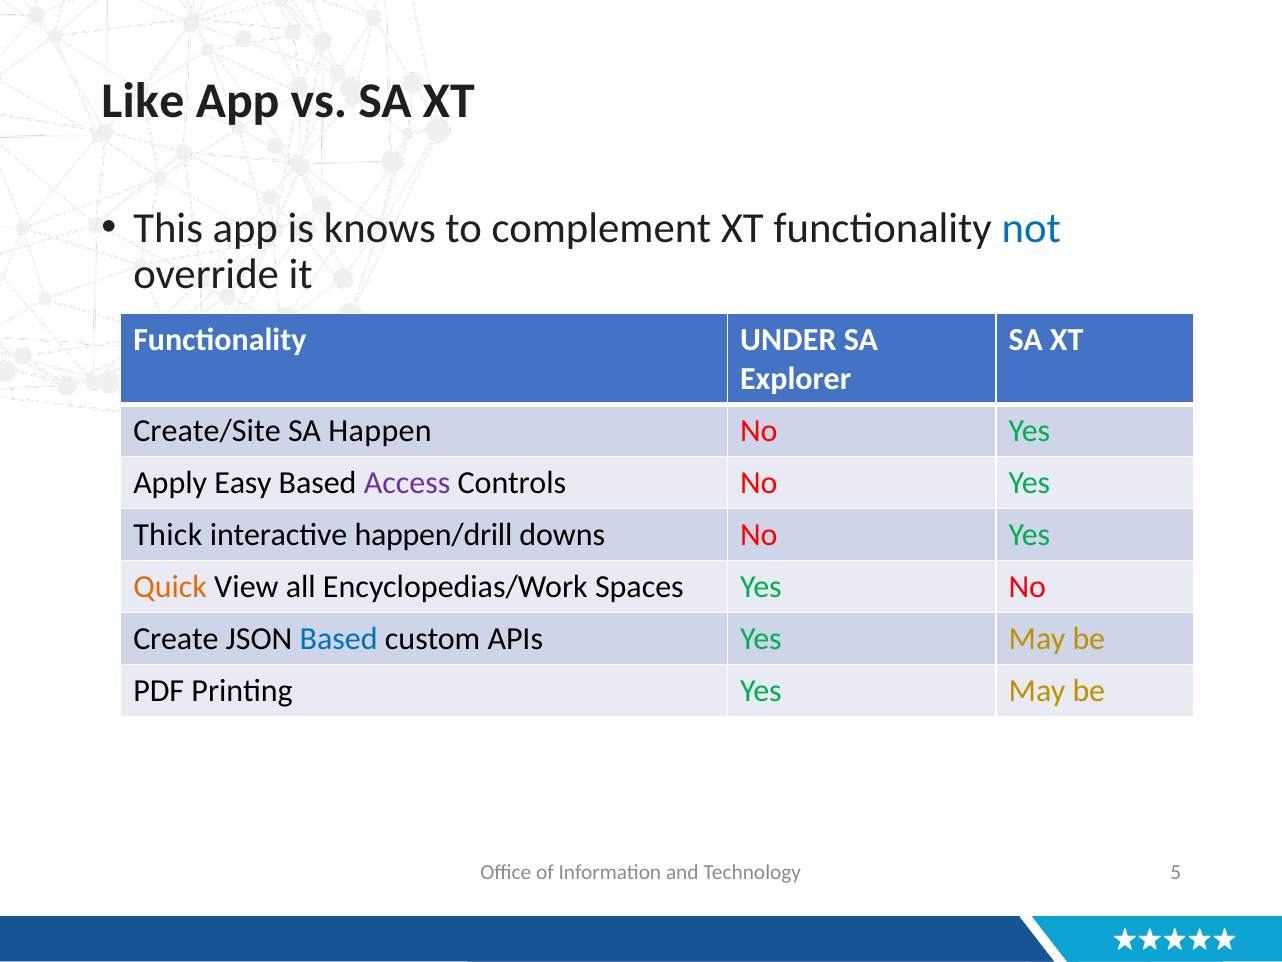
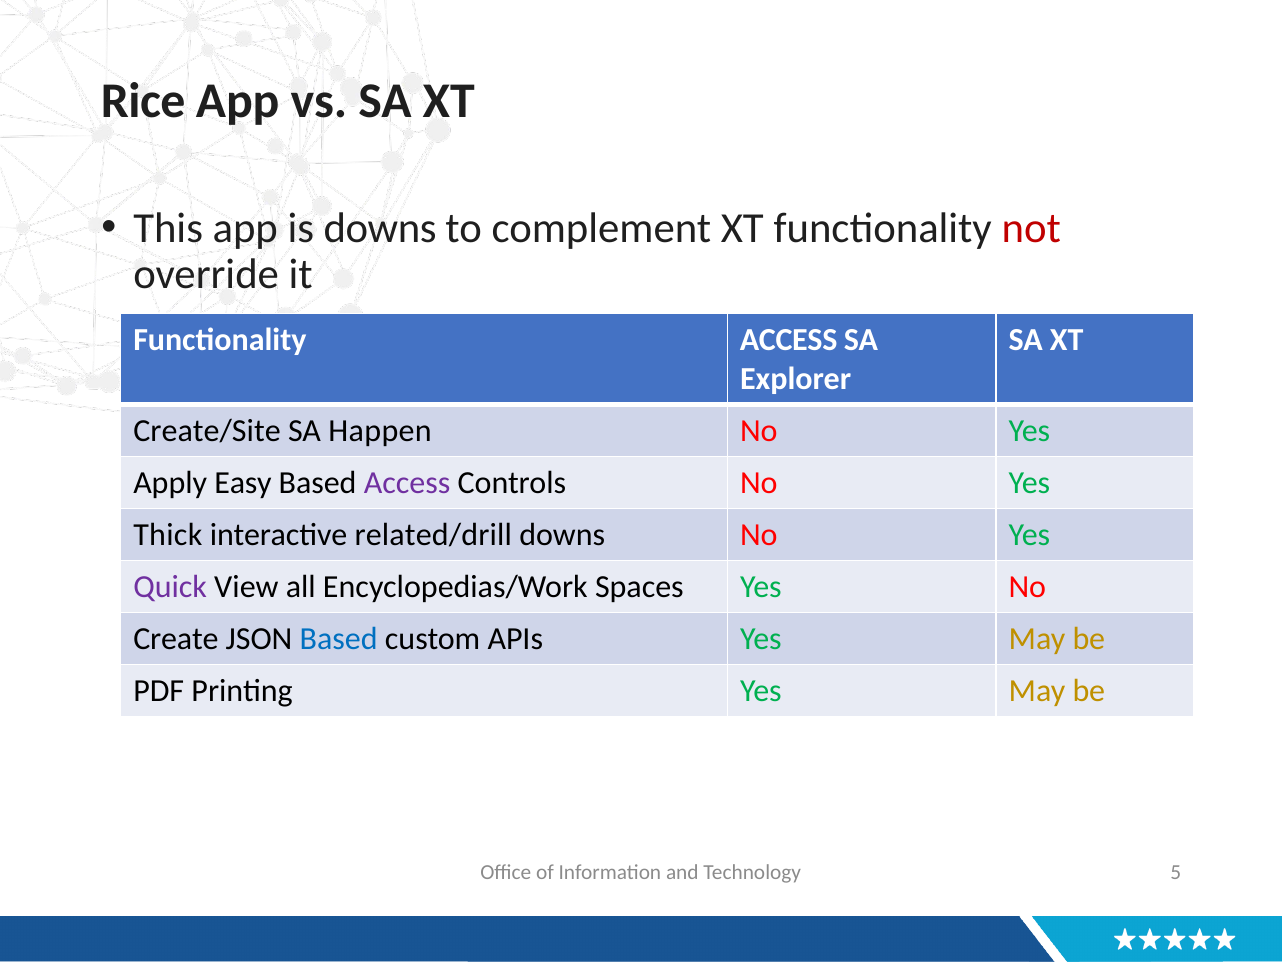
Like: Like -> Rice
is knows: knows -> downs
not colour: blue -> red
Functionality UNDER: UNDER -> ACCESS
happen/drill: happen/drill -> related/drill
Quick colour: orange -> purple
